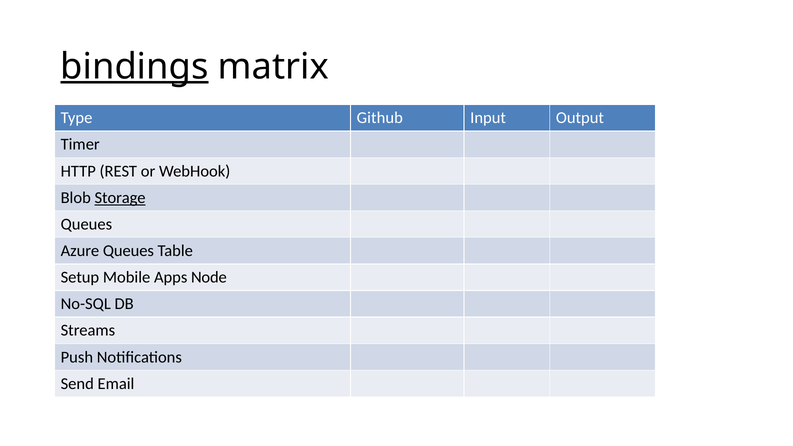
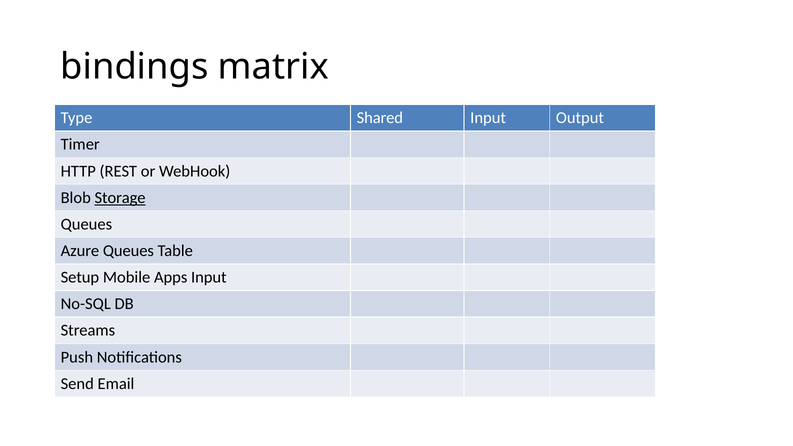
bindings underline: present -> none
Github: Github -> Shared
Apps Node: Node -> Input
